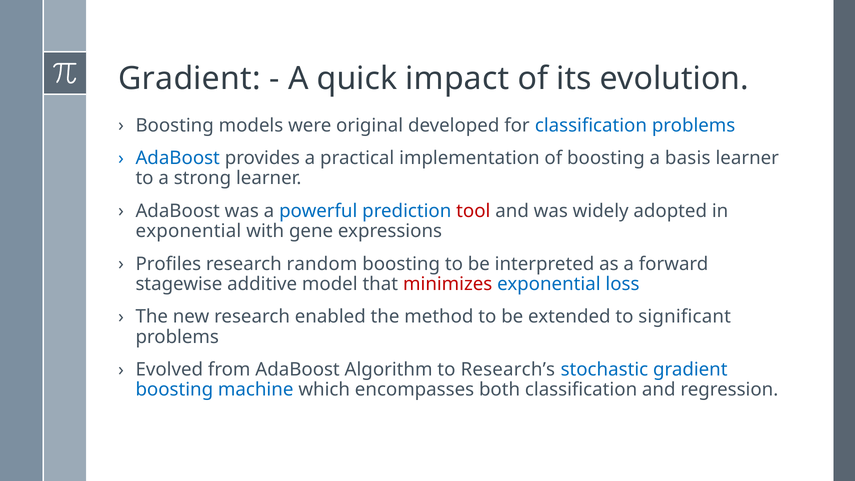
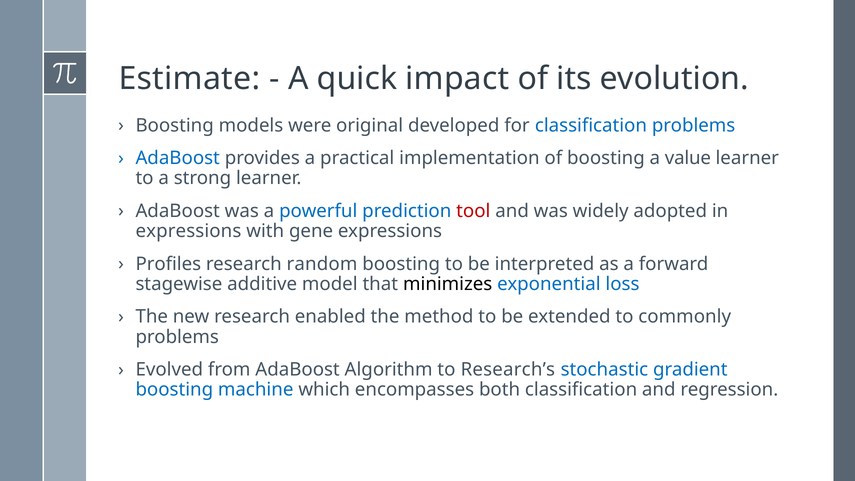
Gradient at (189, 79): Gradient -> Estimate
basis: basis -> value
exponential at (188, 231): exponential -> expressions
minimizes colour: red -> black
significant: significant -> commonly
